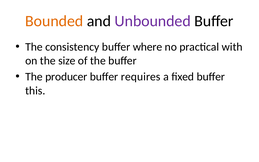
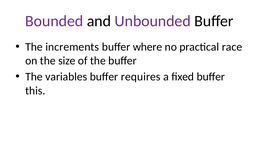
Bounded colour: orange -> purple
consistency: consistency -> increments
with: with -> race
producer: producer -> variables
